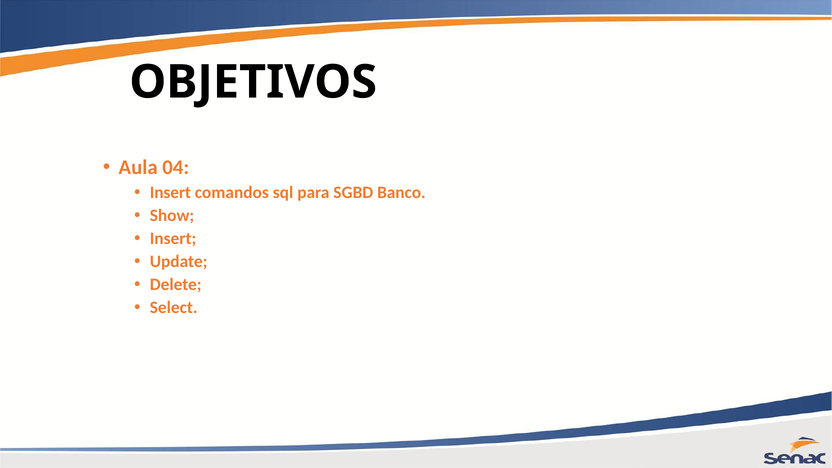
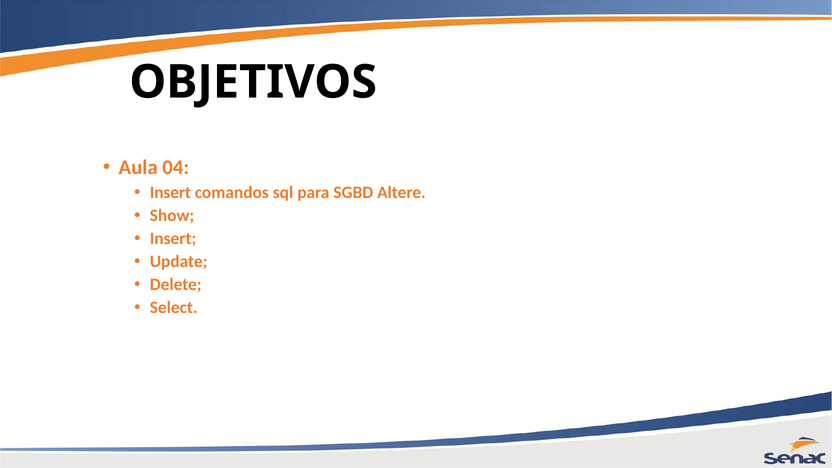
Banco: Banco -> Altere
